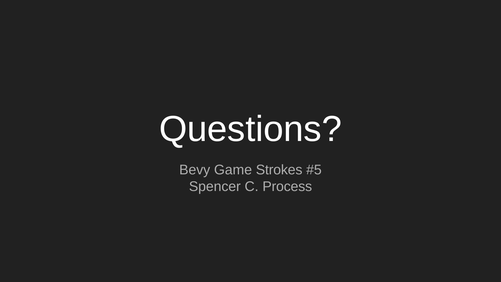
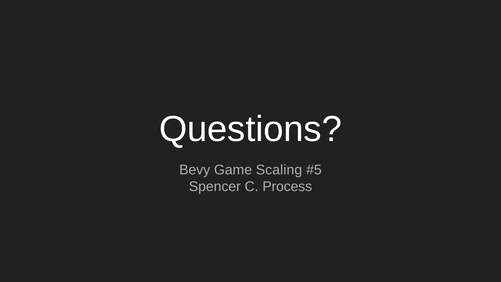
Strokes: Strokes -> Scaling
